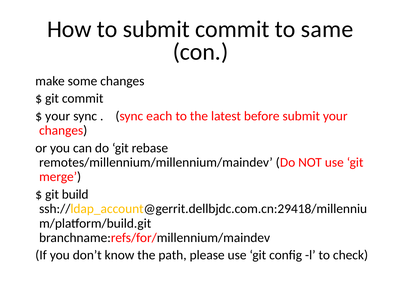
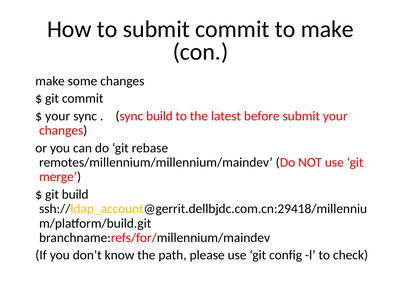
to same: same -> make
sync each: each -> build
